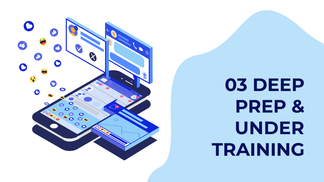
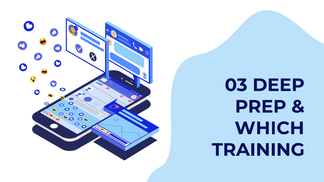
UNDER: UNDER -> WHICH
